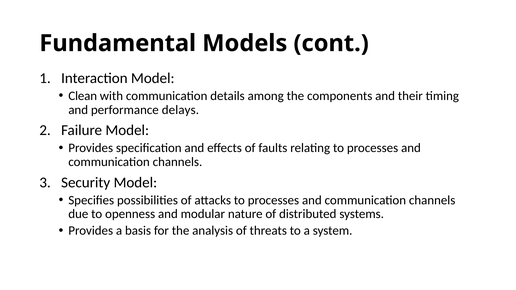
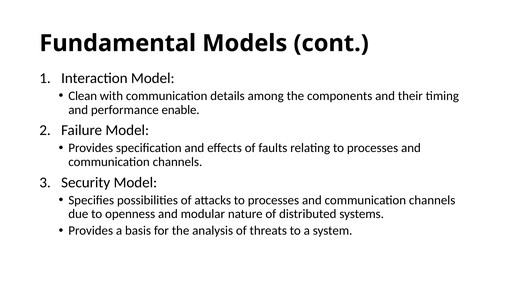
delays: delays -> enable
